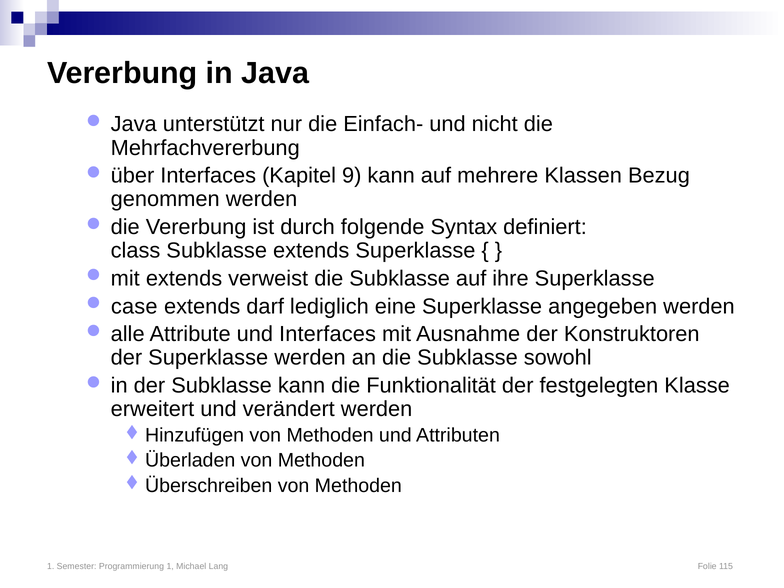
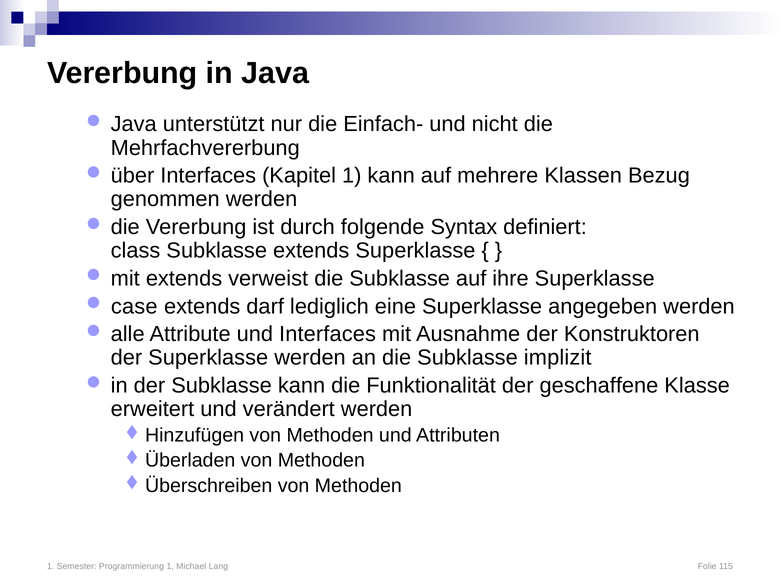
Kapitel 9: 9 -> 1
sowohl: sowohl -> implizit
festgelegten: festgelegten -> geschaffene
